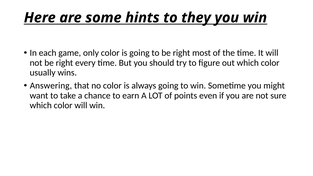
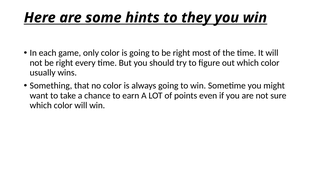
Answering: Answering -> Something
